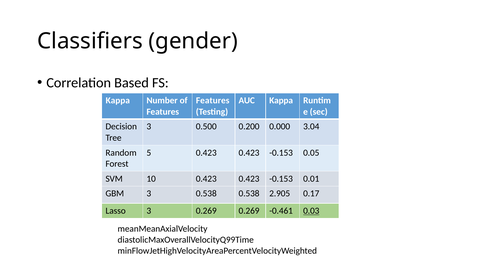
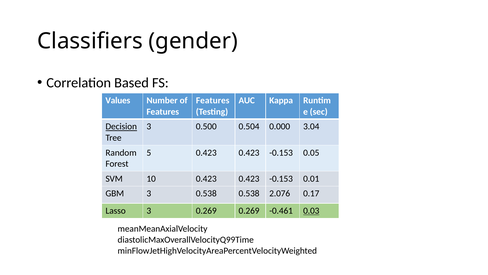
Kappa at (118, 100): Kappa -> Values
Decision underline: none -> present
0.200: 0.200 -> 0.504
2.905: 2.905 -> 2.076
